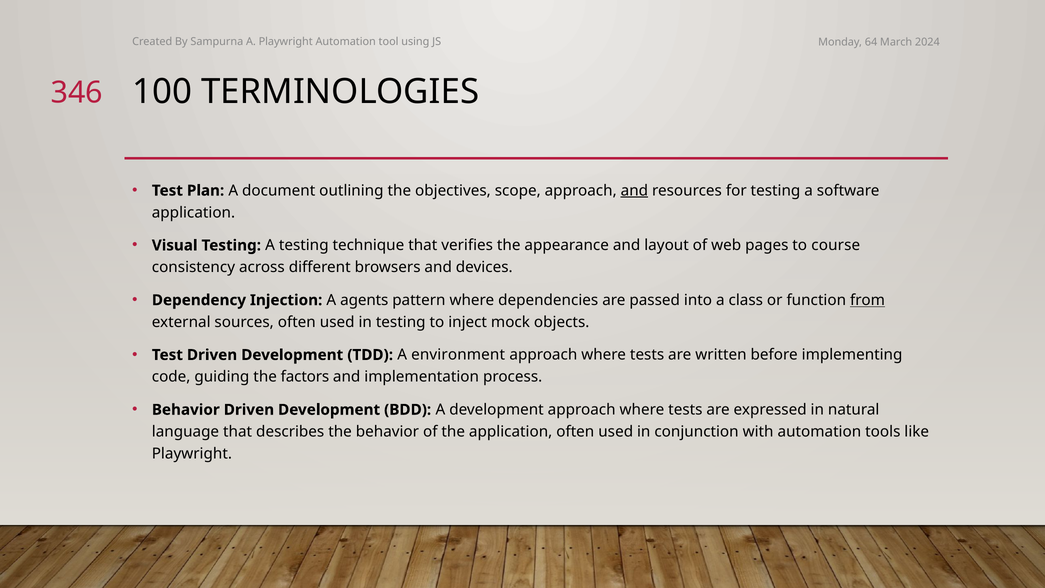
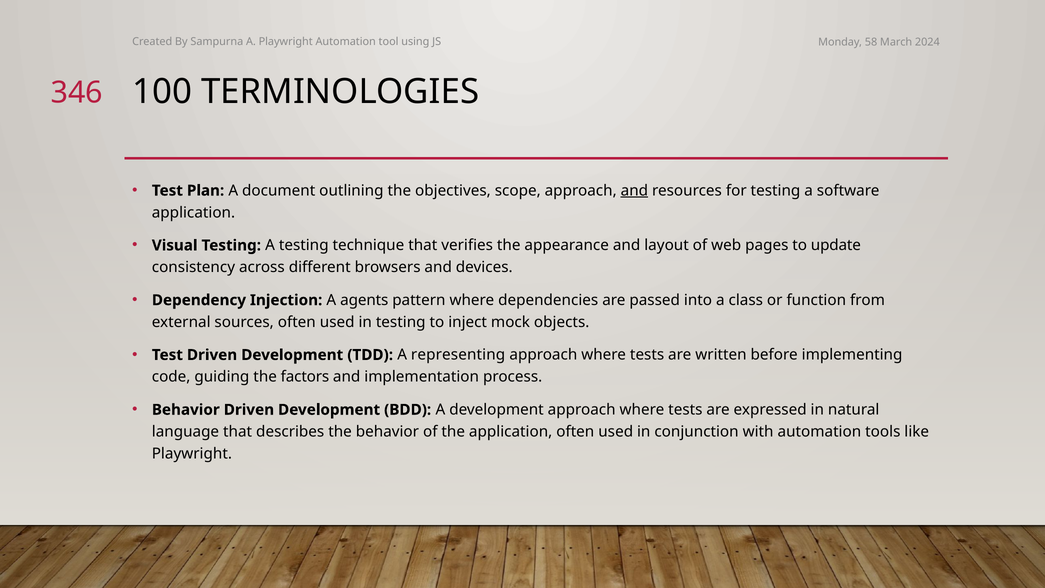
64: 64 -> 58
course: course -> update
from underline: present -> none
environment: environment -> representing
